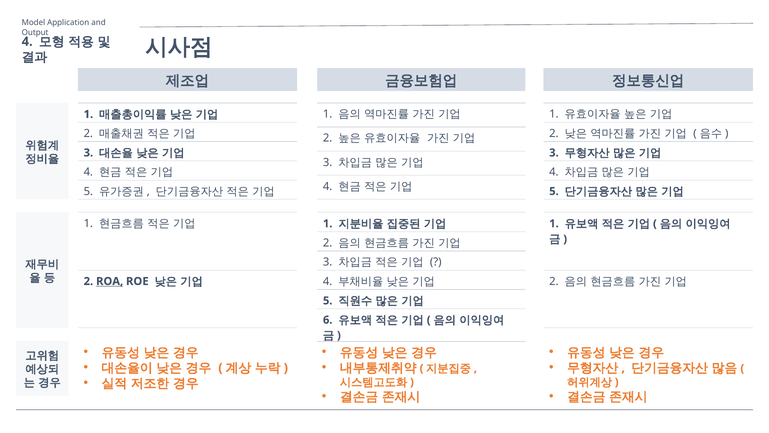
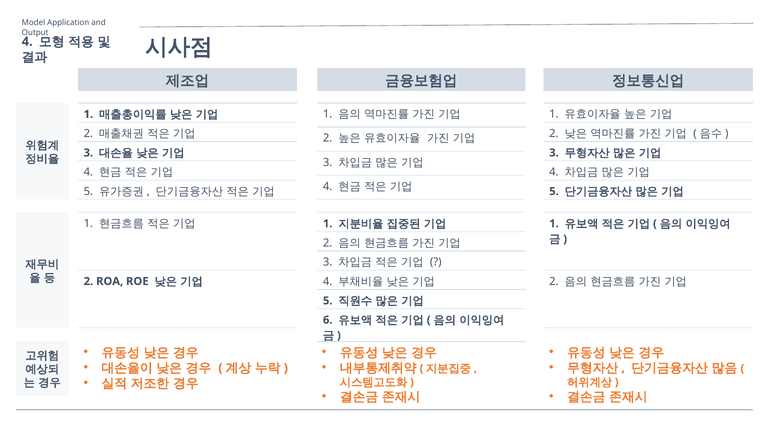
ROA underline: present -> none
